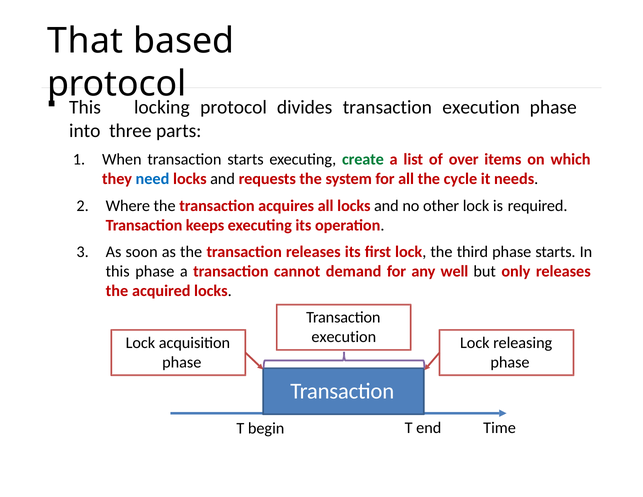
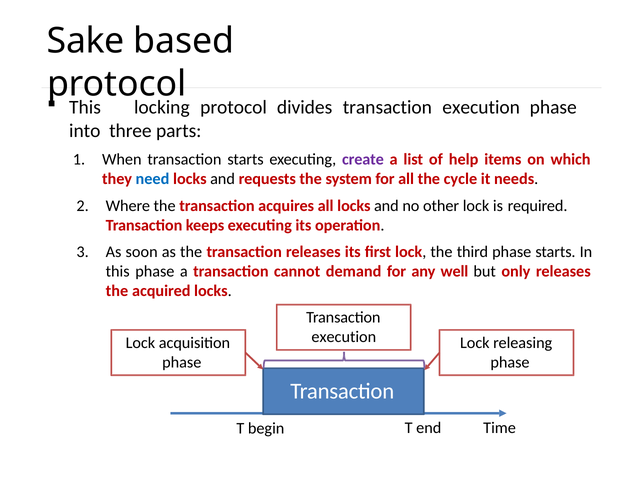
That: That -> Sake
create colour: green -> purple
over: over -> help
